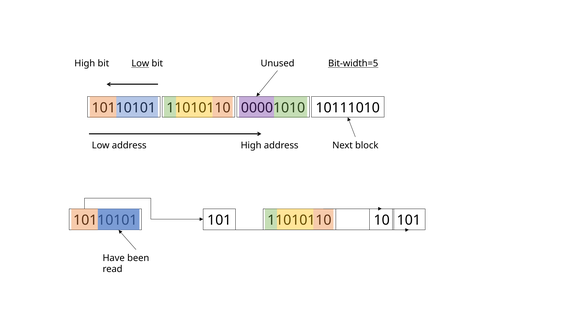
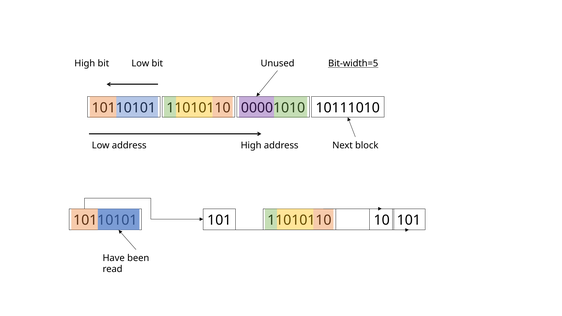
Low at (140, 64) underline: present -> none
